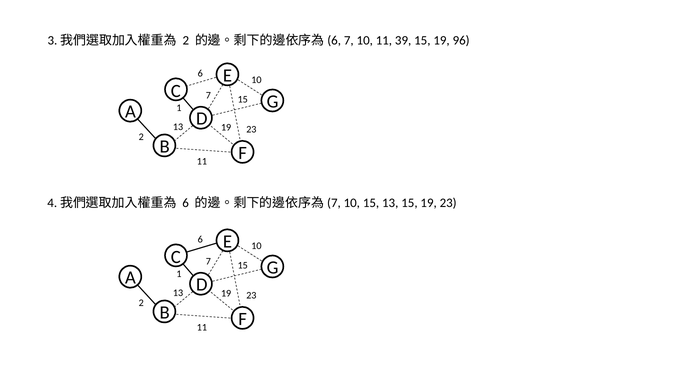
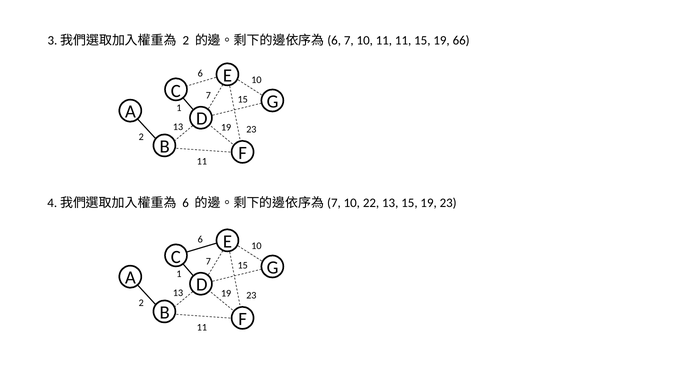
11 39: 39 -> 11
96: 96 -> 66
10 15: 15 -> 22
